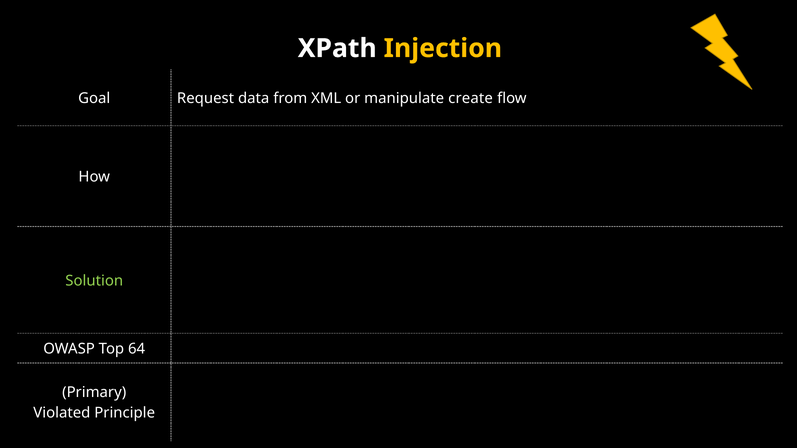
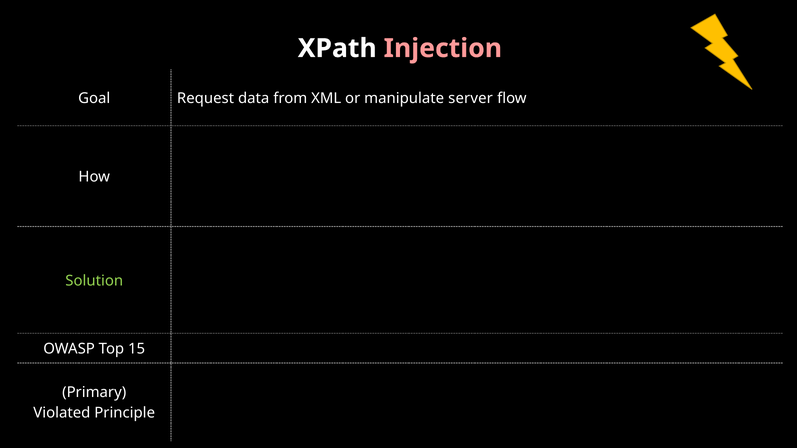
Injection colour: yellow -> pink
create: create -> server
64: 64 -> 15
